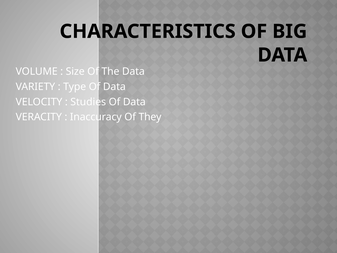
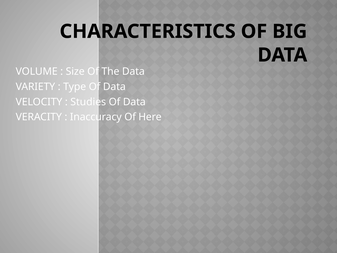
They: They -> Here
